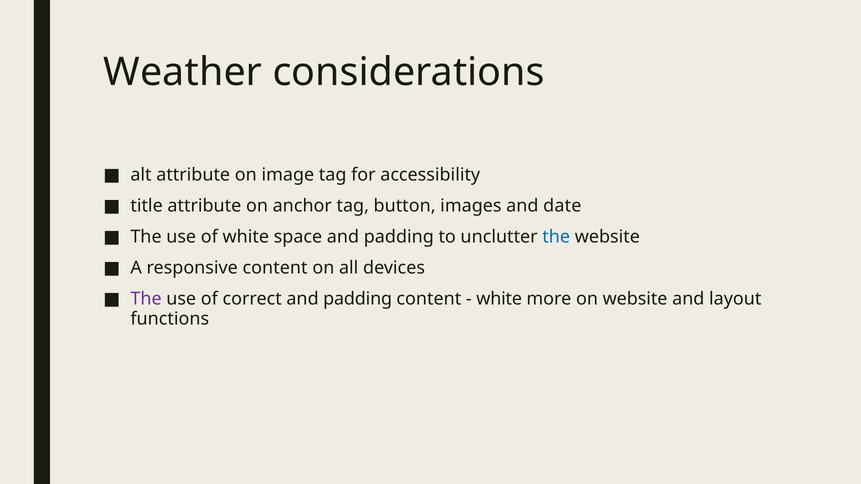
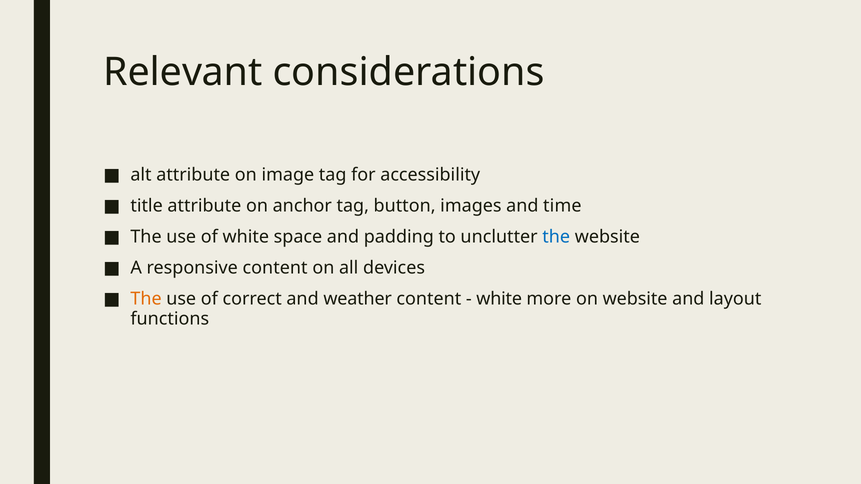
Weather: Weather -> Relevant
date: date -> time
The at (146, 299) colour: purple -> orange
correct and padding: padding -> weather
